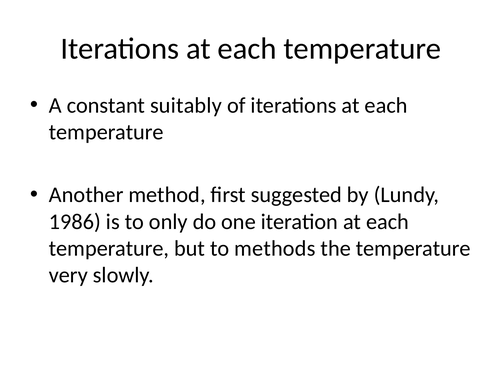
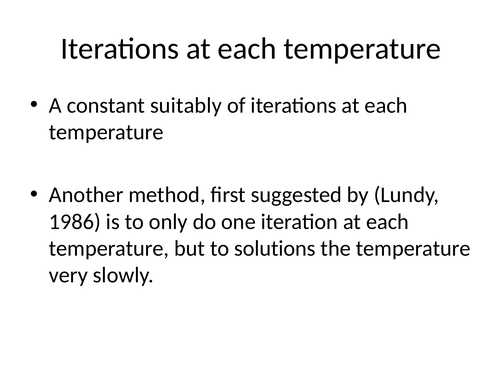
methods: methods -> solutions
